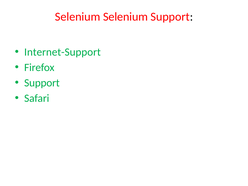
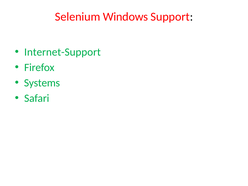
Selenium Selenium: Selenium -> Windows
Support at (42, 83): Support -> Systems
